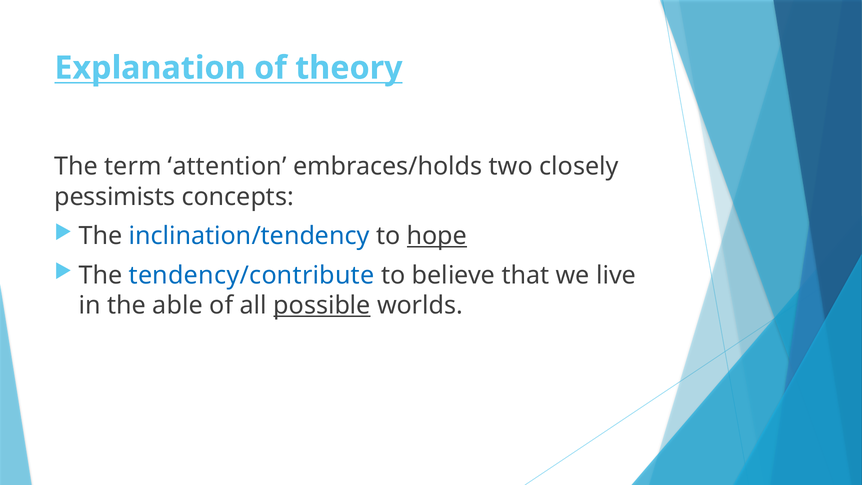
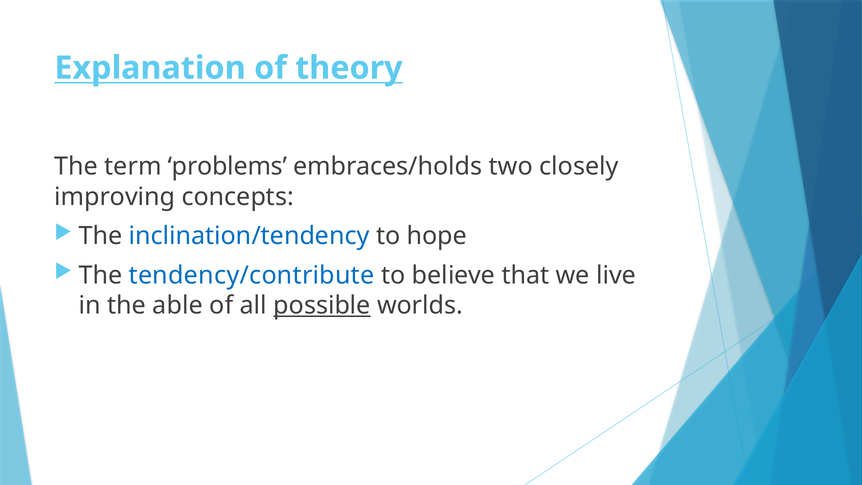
attention: attention -> problems
pessimists: pessimists -> improving
hope underline: present -> none
